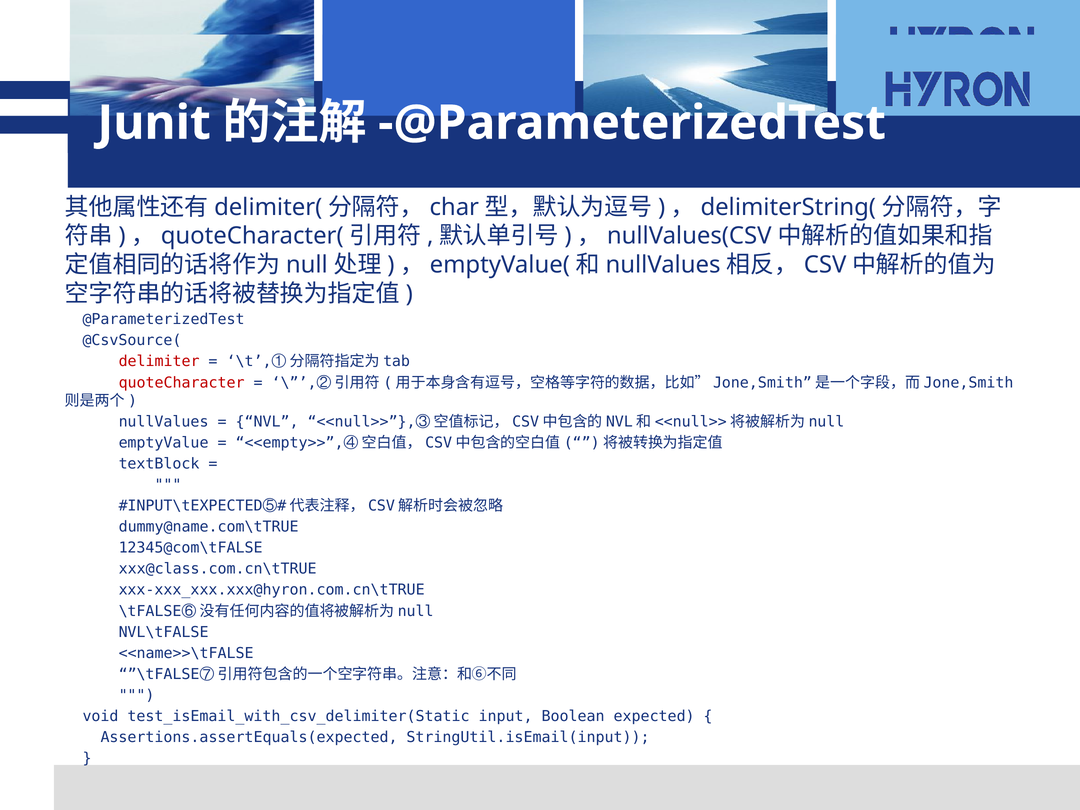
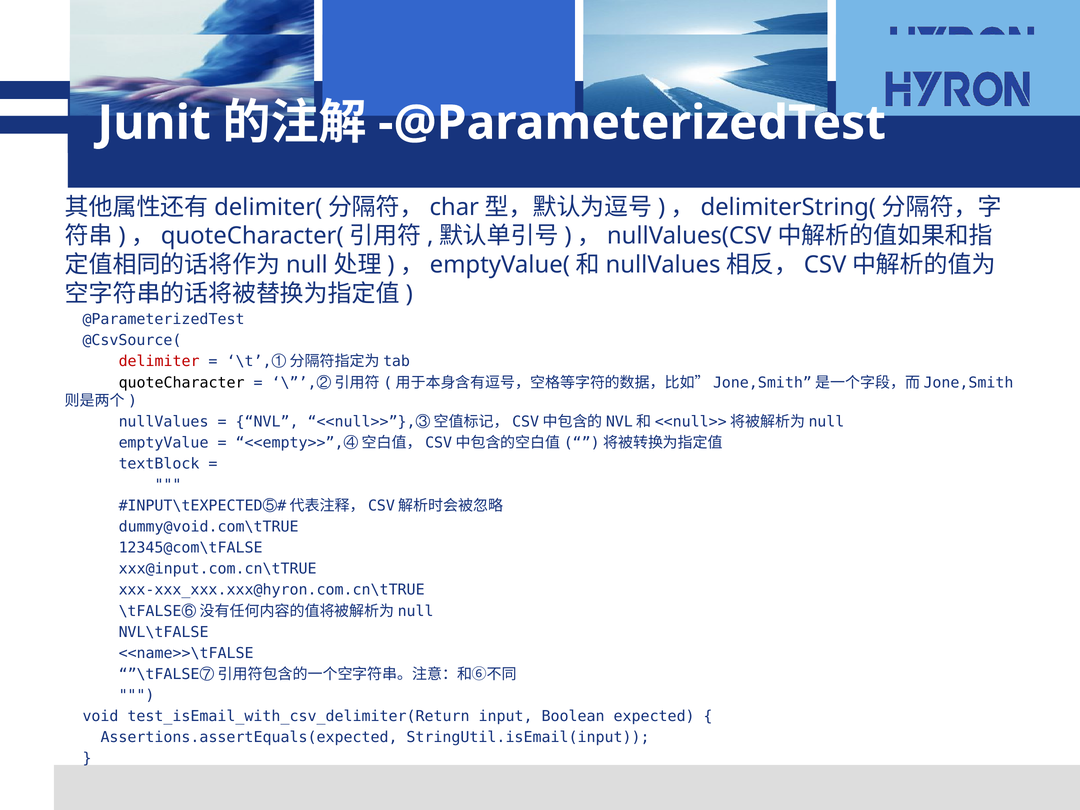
quoteCharacter colour: red -> black
dummy@name.com\tTRUE: dummy@name.com\tTRUE -> dummy@void.com\tTRUE
xxx@class.com.cn\tTRUE: xxx@class.com.cn\tTRUE -> xxx@input.com.cn\tTRUE
test_isEmail_with_csv_delimiter(Static: test_isEmail_with_csv_delimiter(Static -> test_isEmail_with_csv_delimiter(Return
